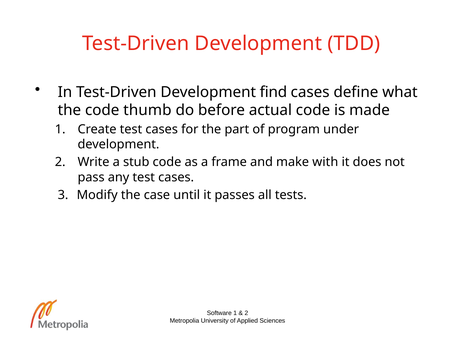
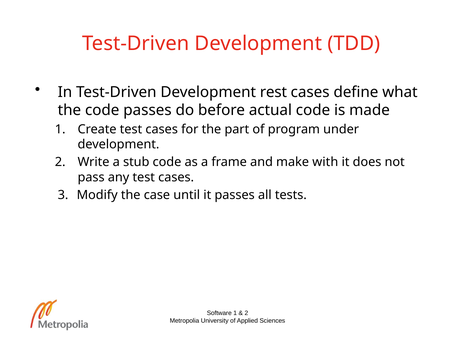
find: find -> rest
code thumb: thumb -> passes
